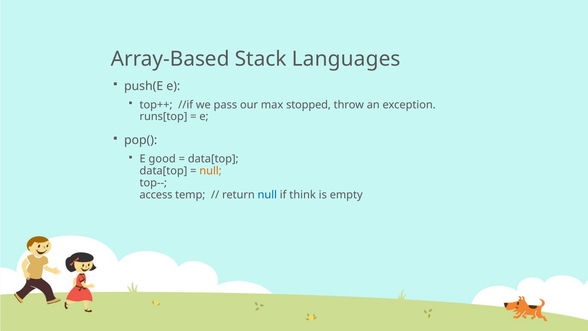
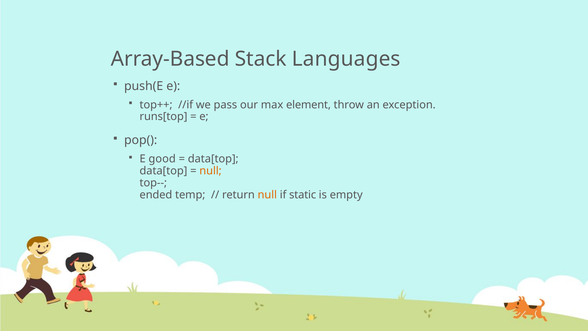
stopped: stopped -> element
access: access -> ended
null at (267, 195) colour: blue -> orange
think: think -> static
